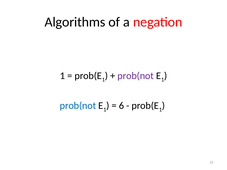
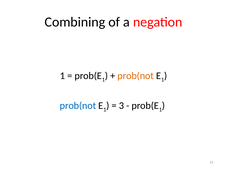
Algorithms: Algorithms -> Combining
prob(not at (136, 76) colour: purple -> orange
6: 6 -> 3
